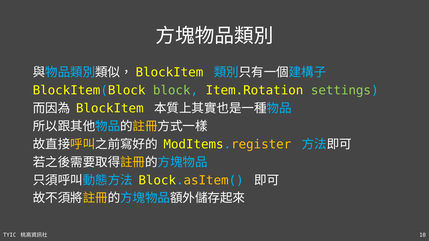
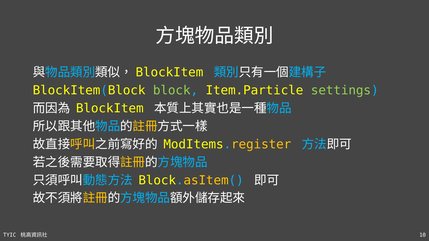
Item.Rotation: Item.Rotation -> Item.Particle
